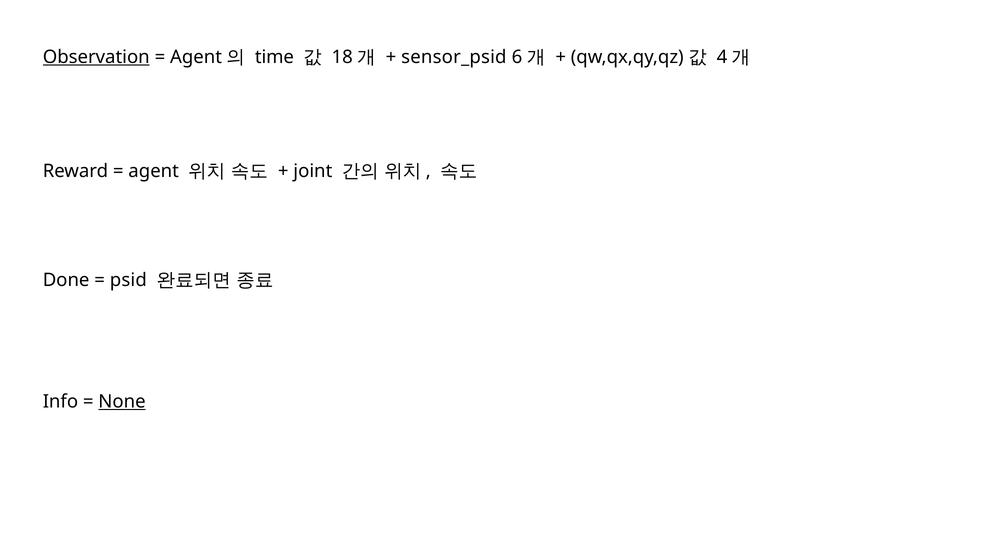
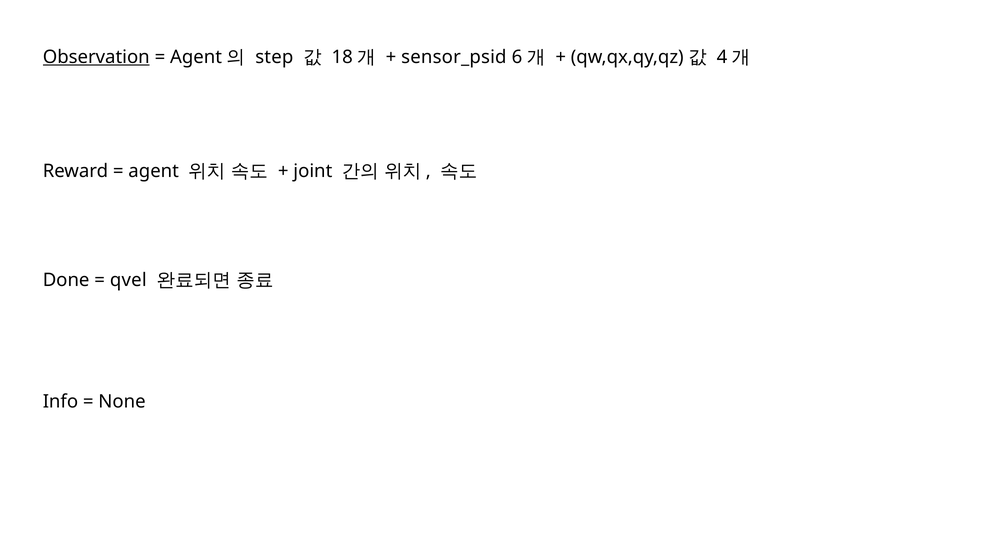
time: time -> step
psid: psid -> qvel
None underline: present -> none
